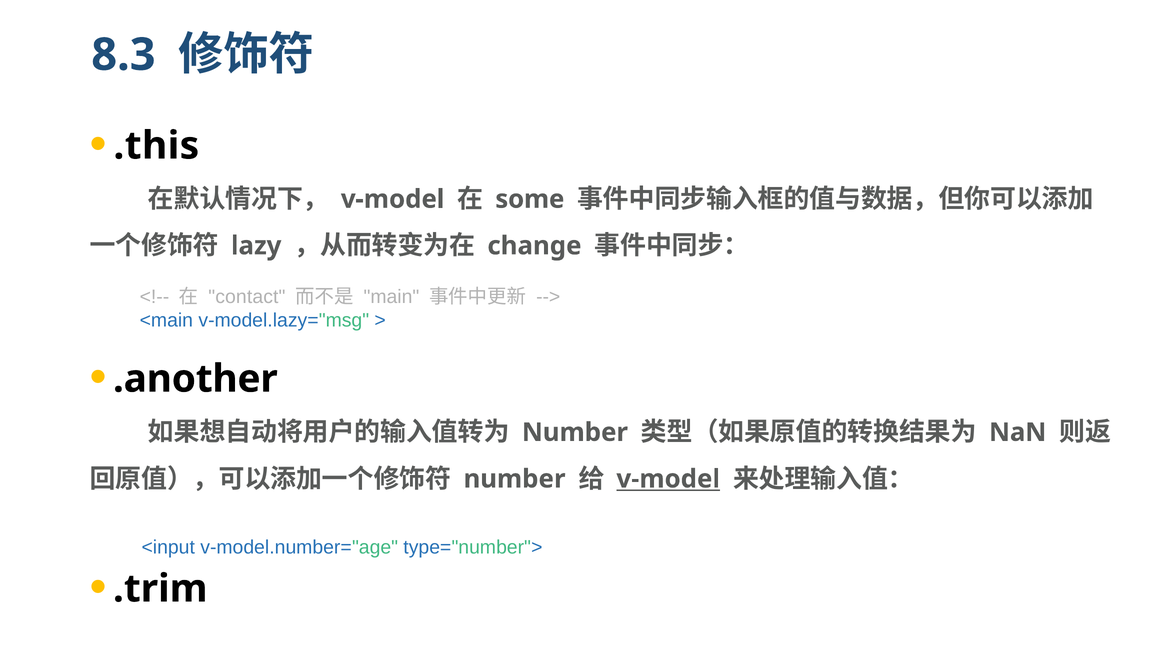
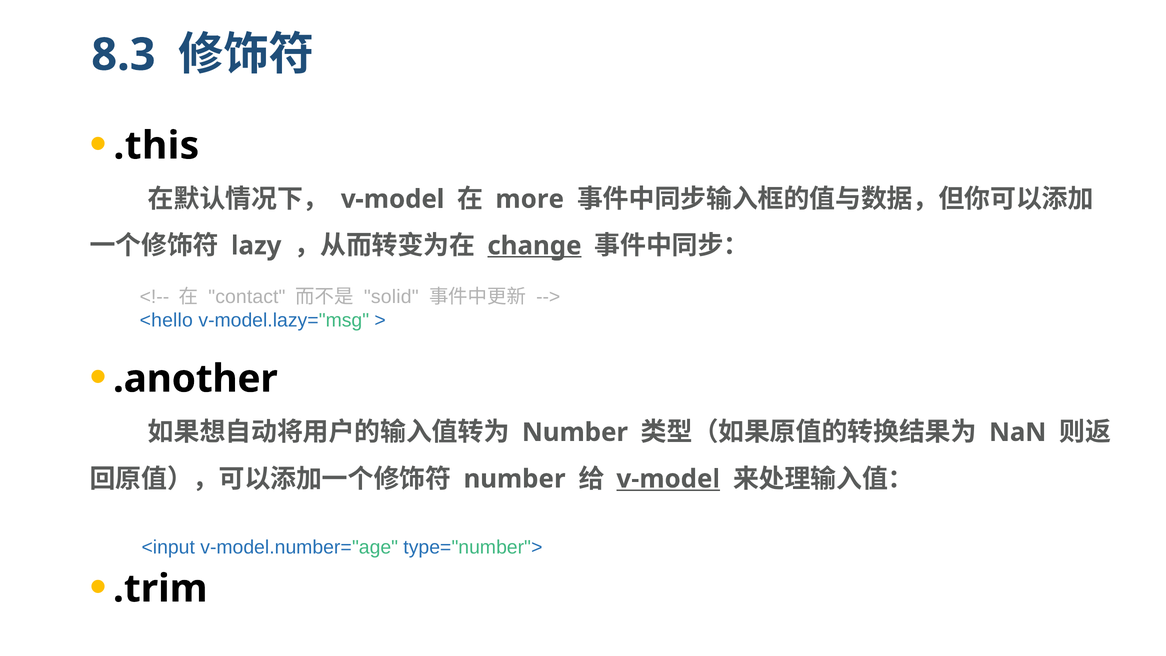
some: some -> more
change underline: none -> present
main: main -> solid
<main: <main -> <hello
